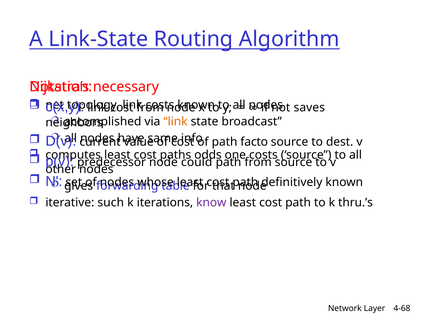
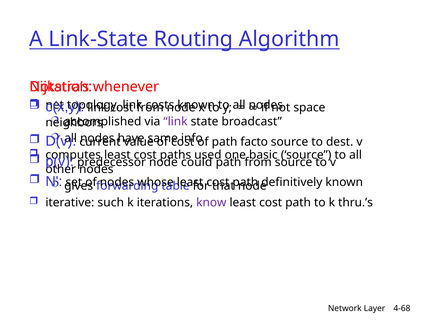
necessary: necessary -> whenever
saves: saves -> space
link at (175, 121) colour: orange -> purple
odds: odds -> used
one costs: costs -> basic
